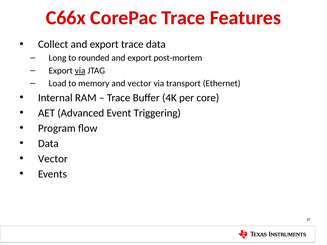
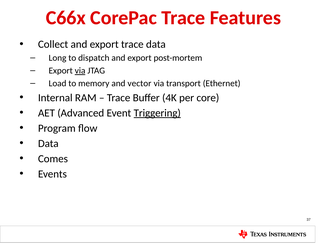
rounded: rounded -> dispatch
Triggering underline: none -> present
Vector at (53, 159): Vector -> Comes
